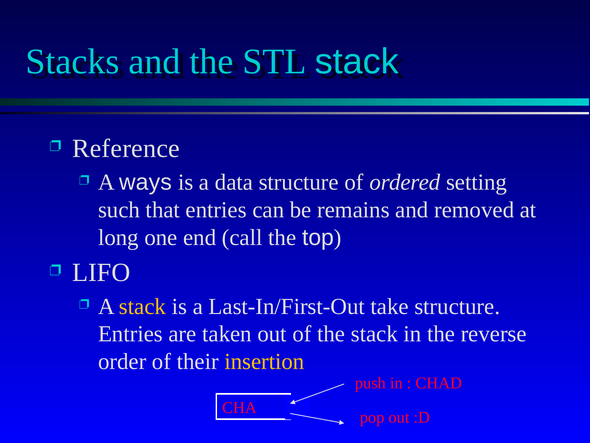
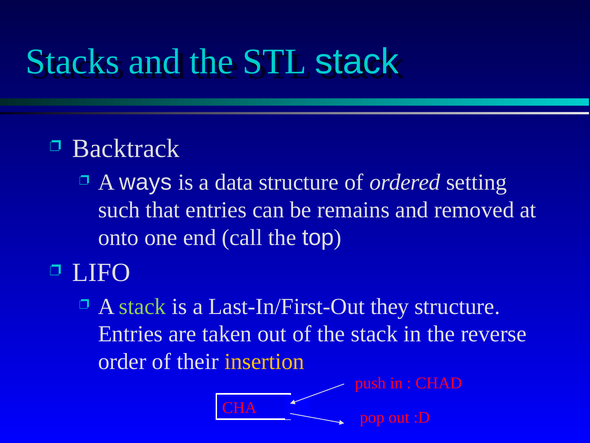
Reference: Reference -> Backtrack
long: long -> onto
stack at (142, 306) colour: yellow -> light green
take: take -> they
